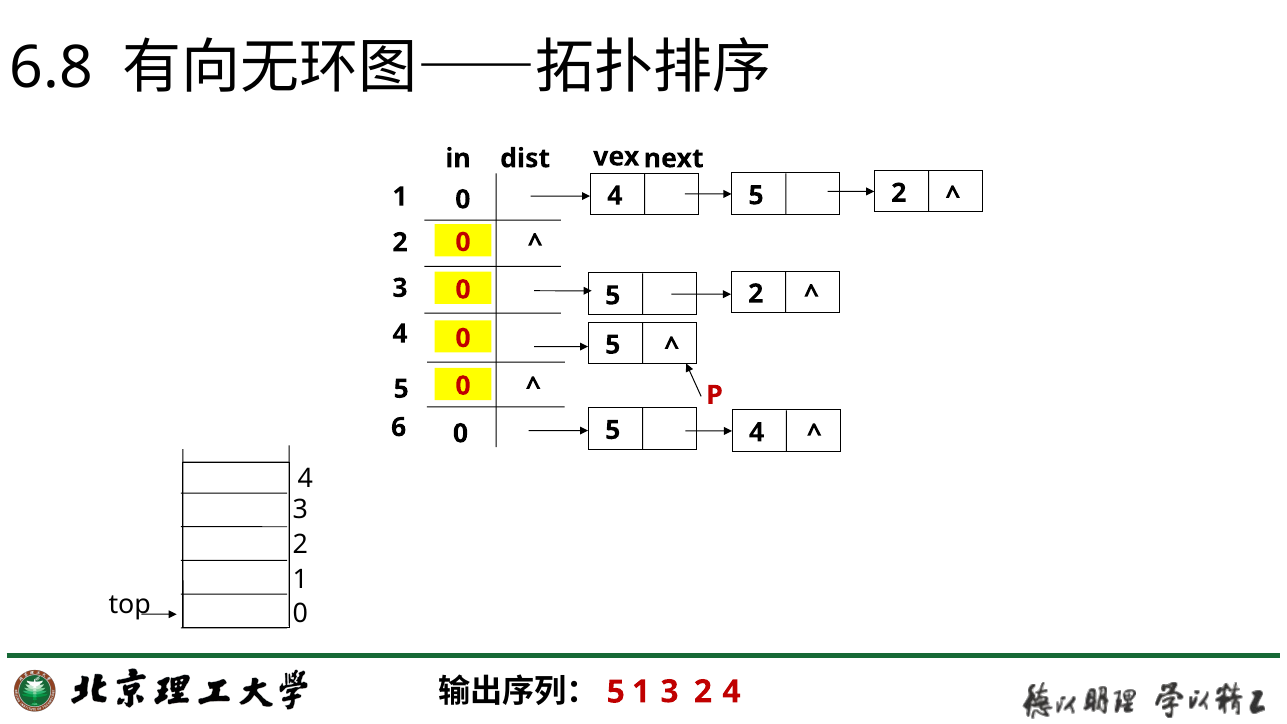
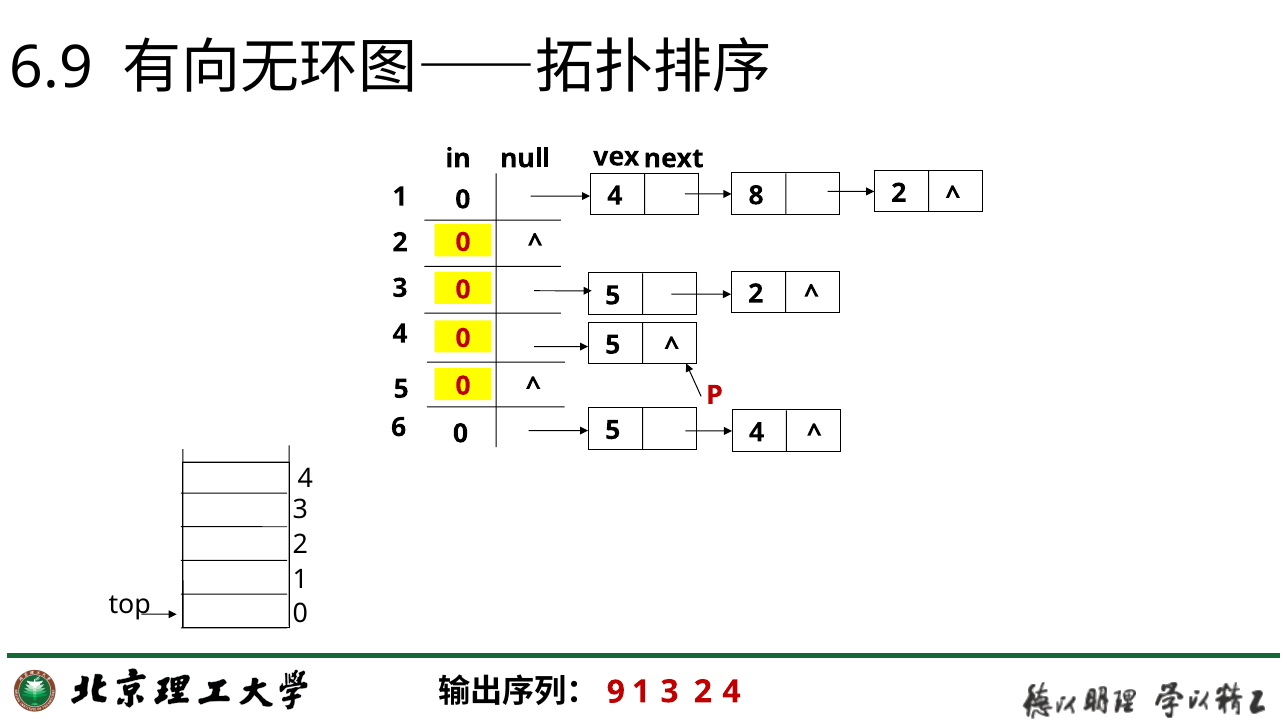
6.8: 6.8 -> 6.9
dist: dist -> null
5 at (756, 196): 5 -> 8
5 at (616, 692): 5 -> 9
